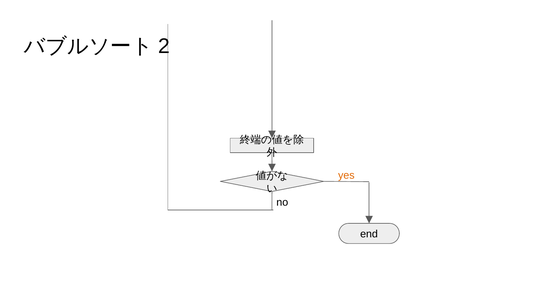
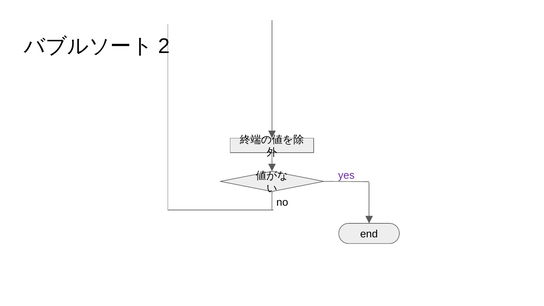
yes colour: orange -> purple
